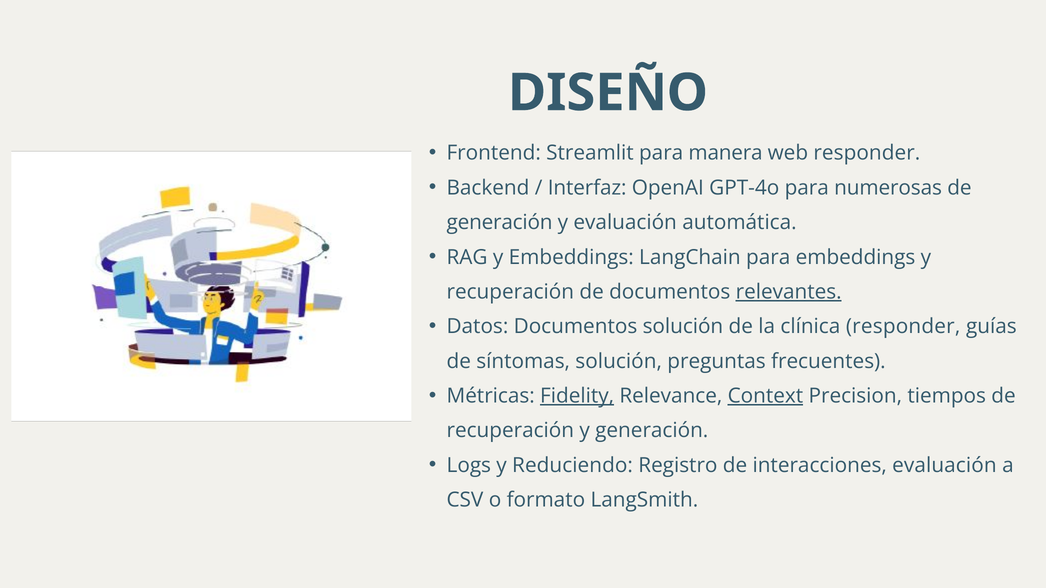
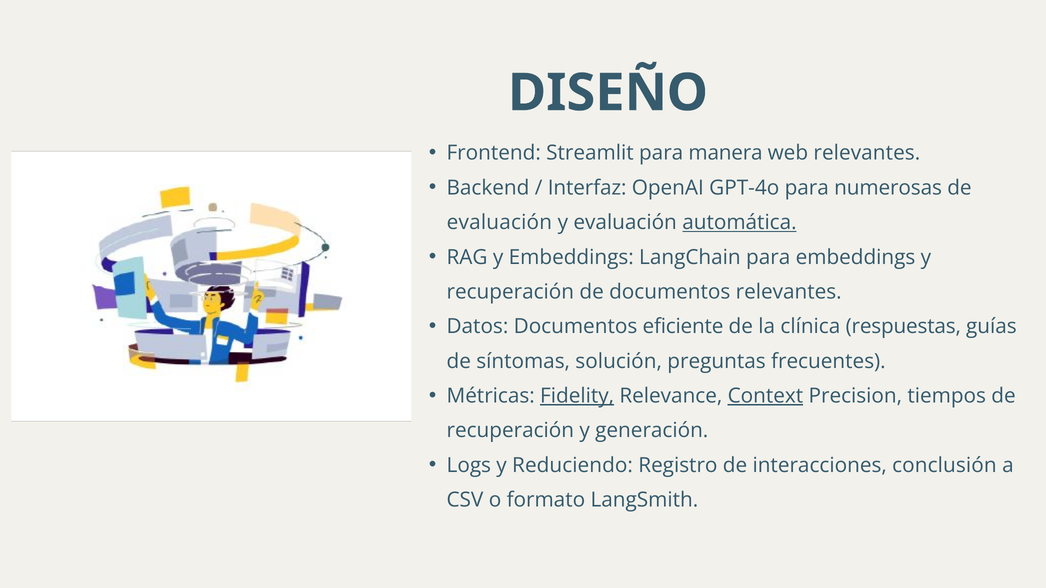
web responder: responder -> relevantes
generación at (500, 223): generación -> evaluación
automática underline: none -> present
relevantes at (789, 292) underline: present -> none
Documentos solución: solución -> eficiente
clínica responder: responder -> respuestas
interacciones evaluación: evaluación -> conclusión
